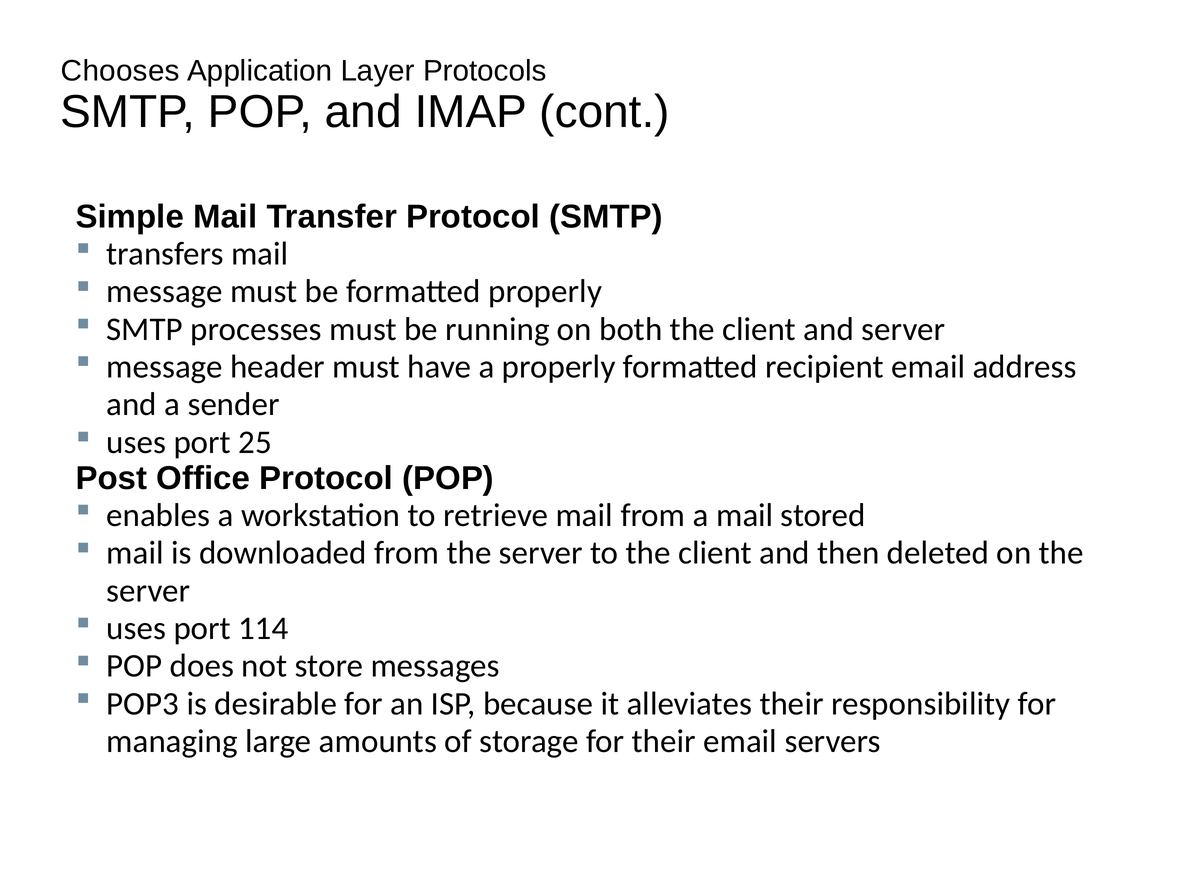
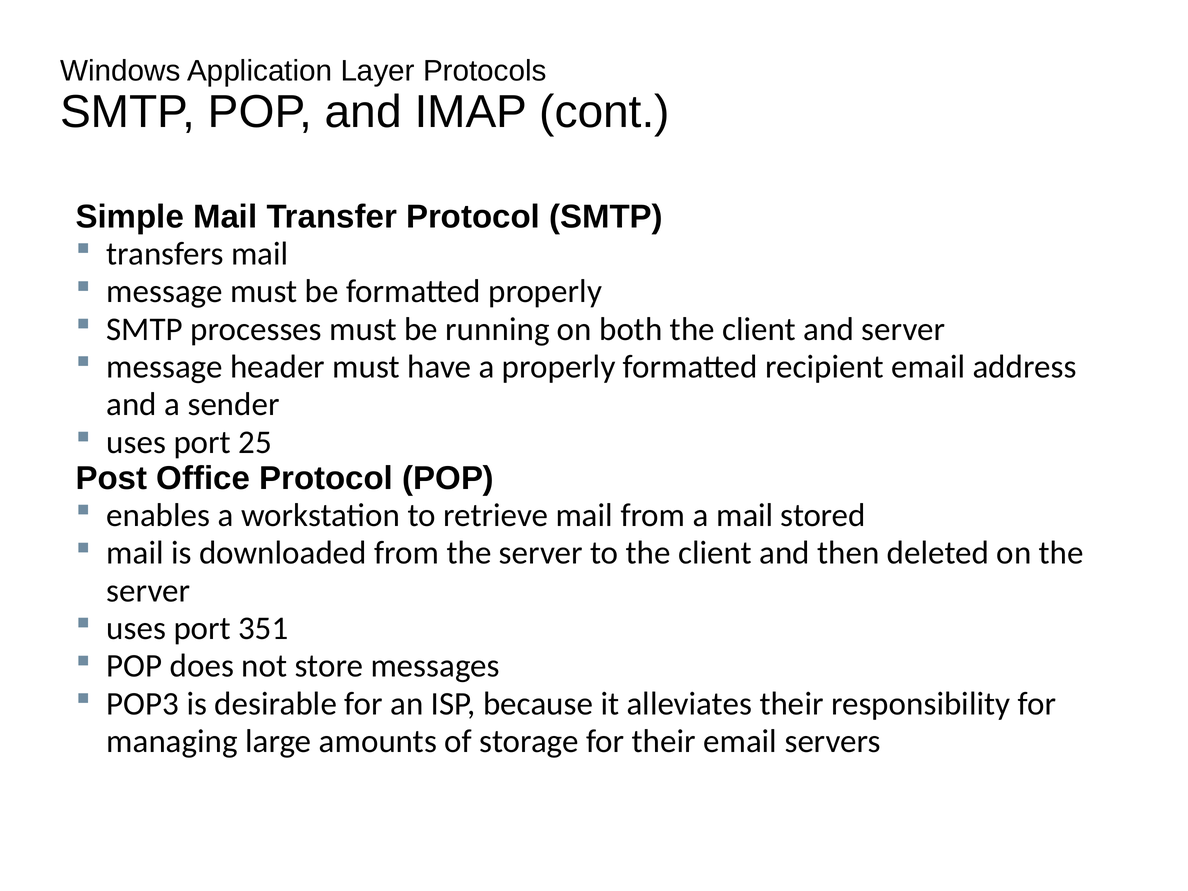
Chooses: Chooses -> Windows
114: 114 -> 351
